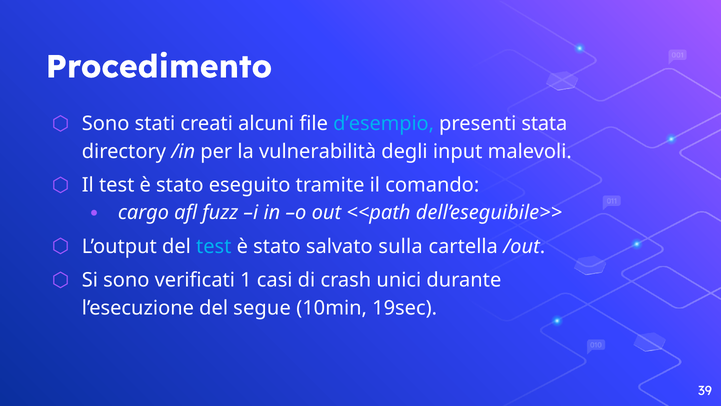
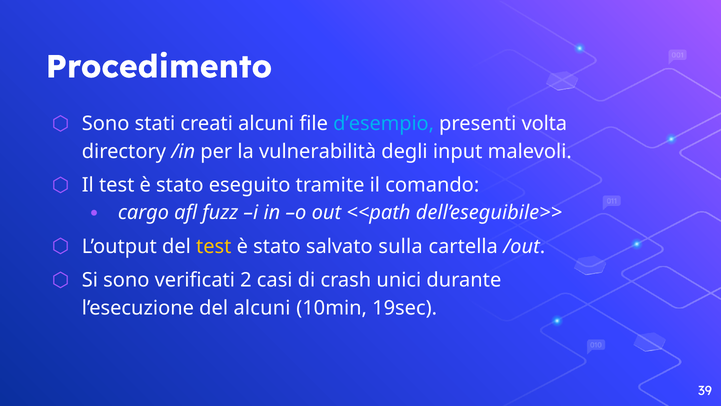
stata: stata -> volta
test at (214, 246) colour: light blue -> yellow
1: 1 -> 2
del segue: segue -> alcuni
